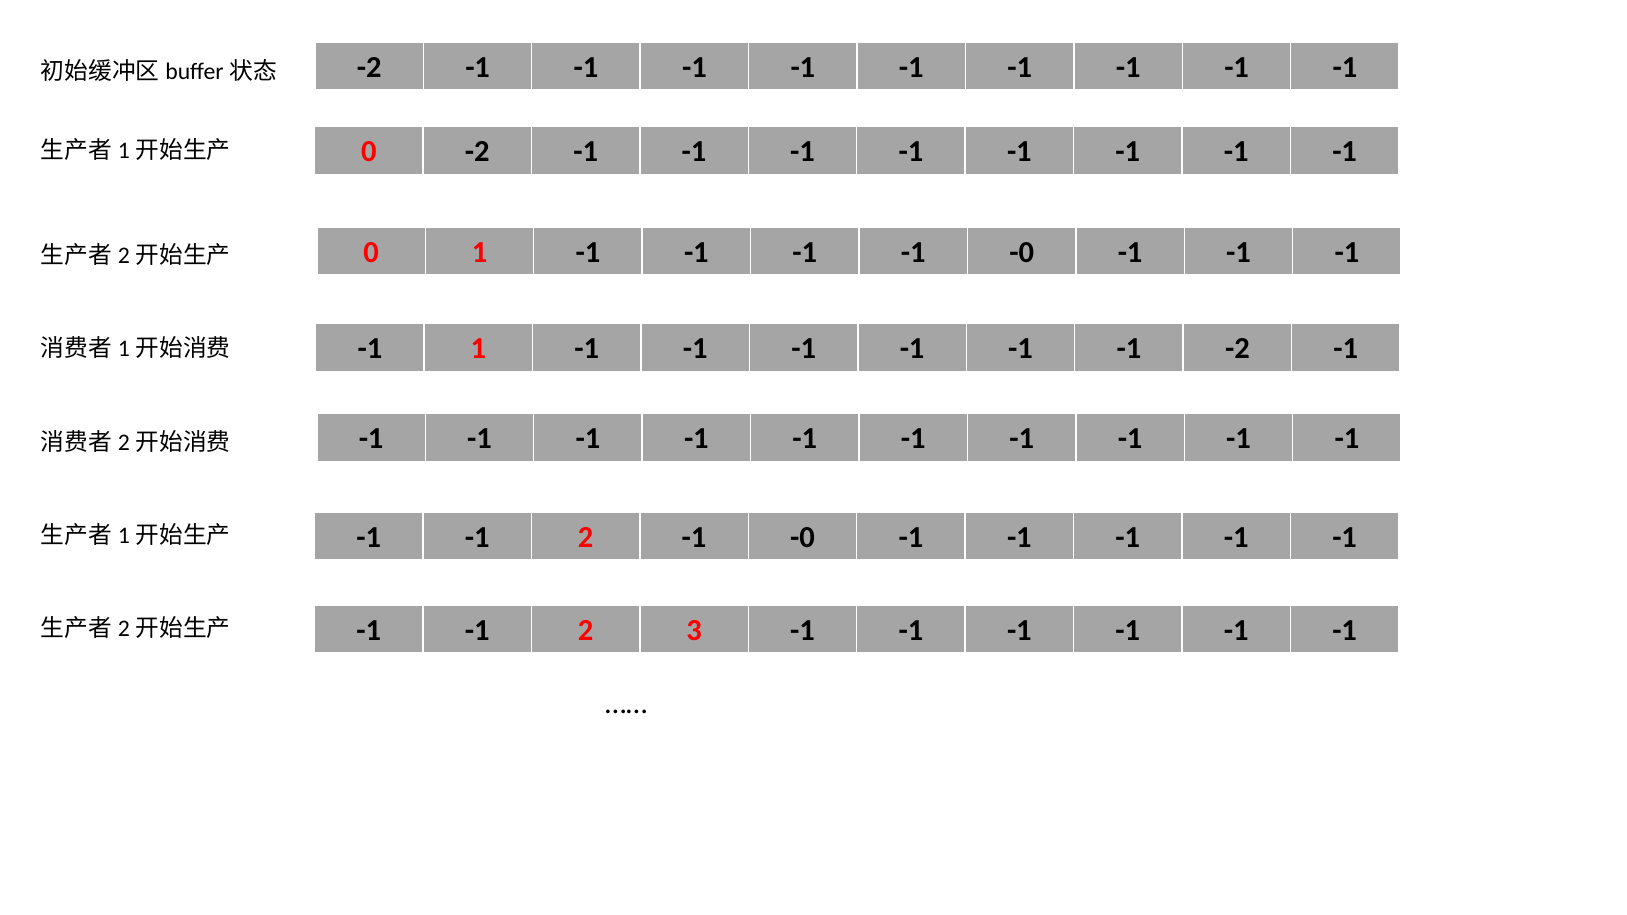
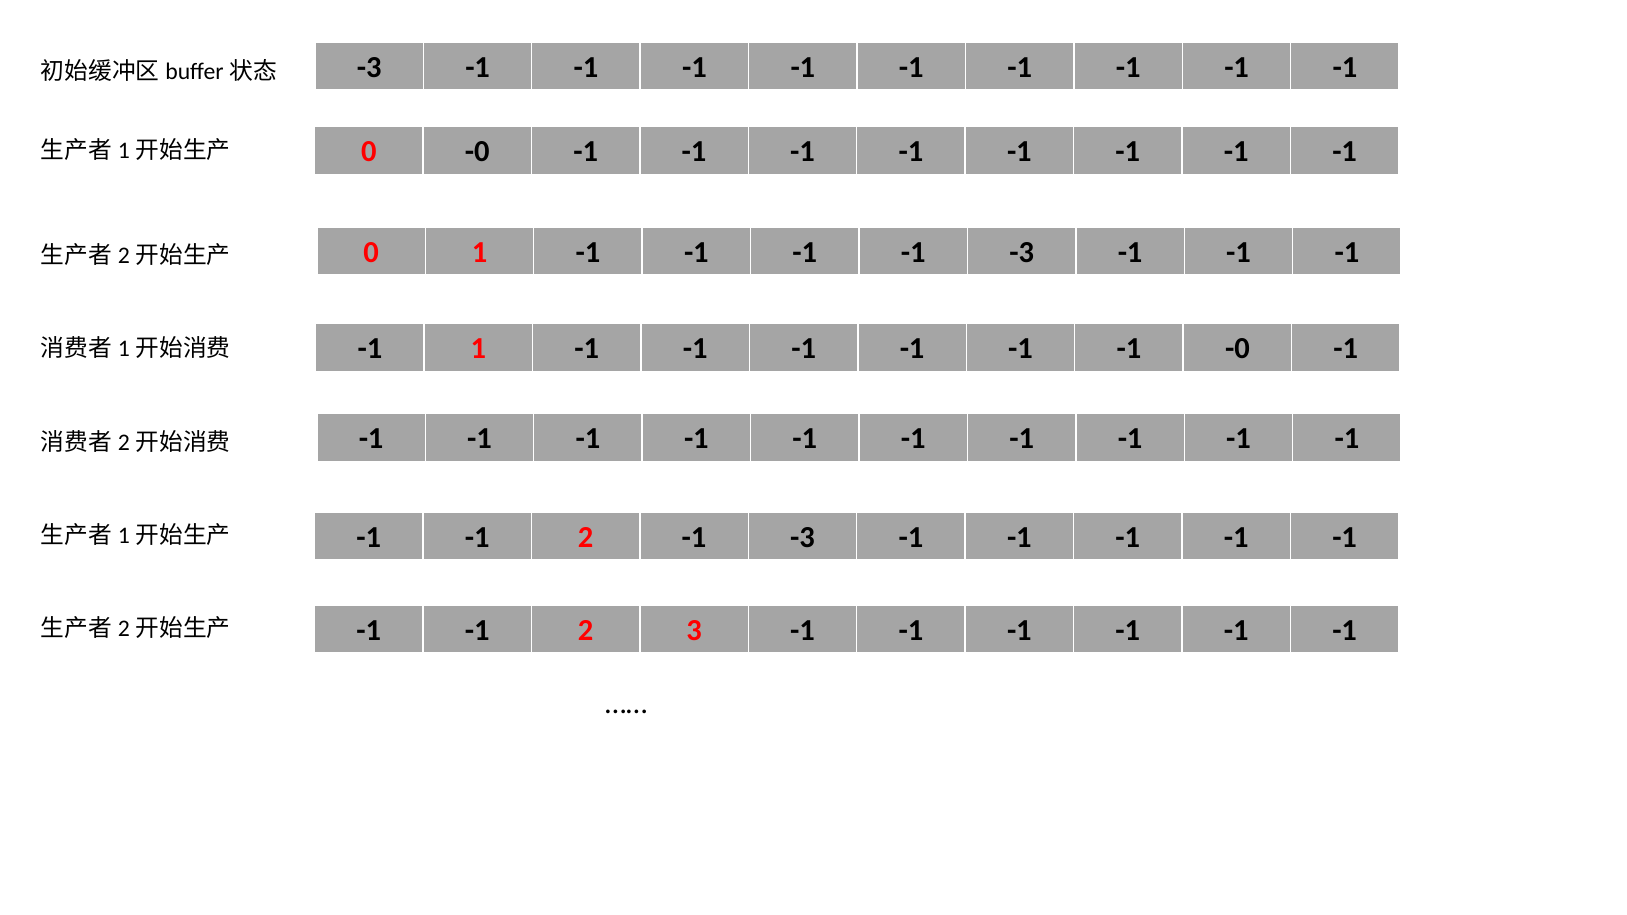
-2 at (369, 67): -2 -> -3
0 -2: -2 -> -0
-1 -1 -0: -0 -> -3
-1 -1 -2: -2 -> -0
2 -1 -0: -0 -> -3
